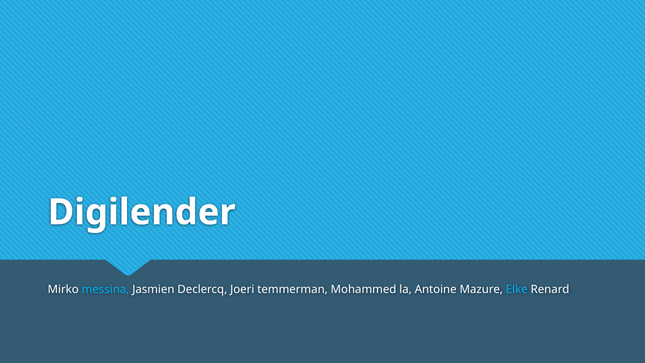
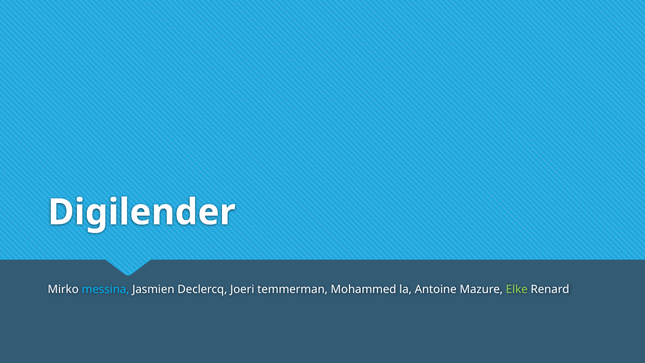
Elke colour: light blue -> light green
